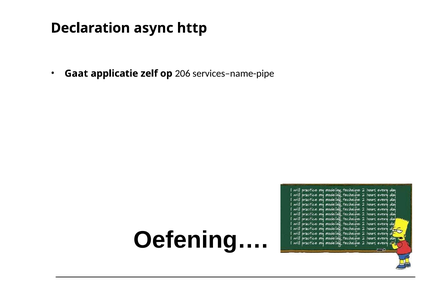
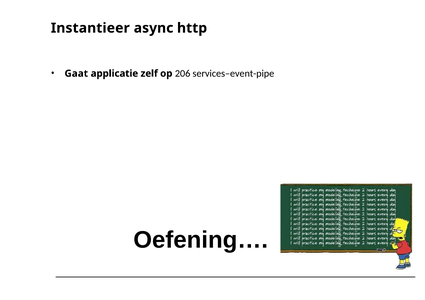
Declaration: Declaration -> Instantieer
services–name-pipe: services–name-pipe -> services–event-pipe
